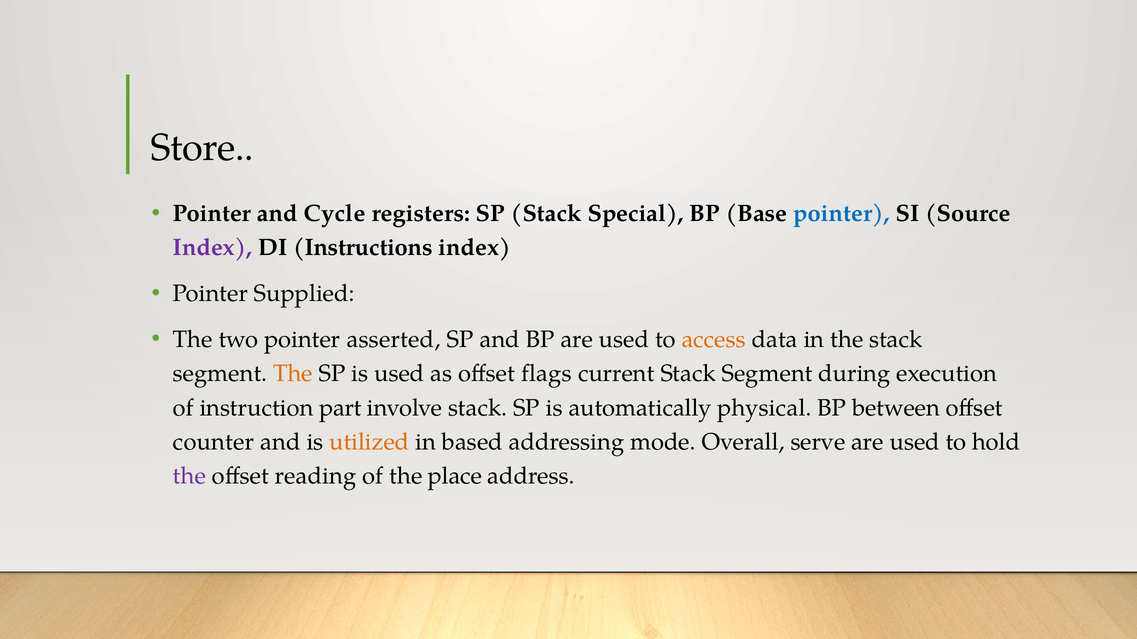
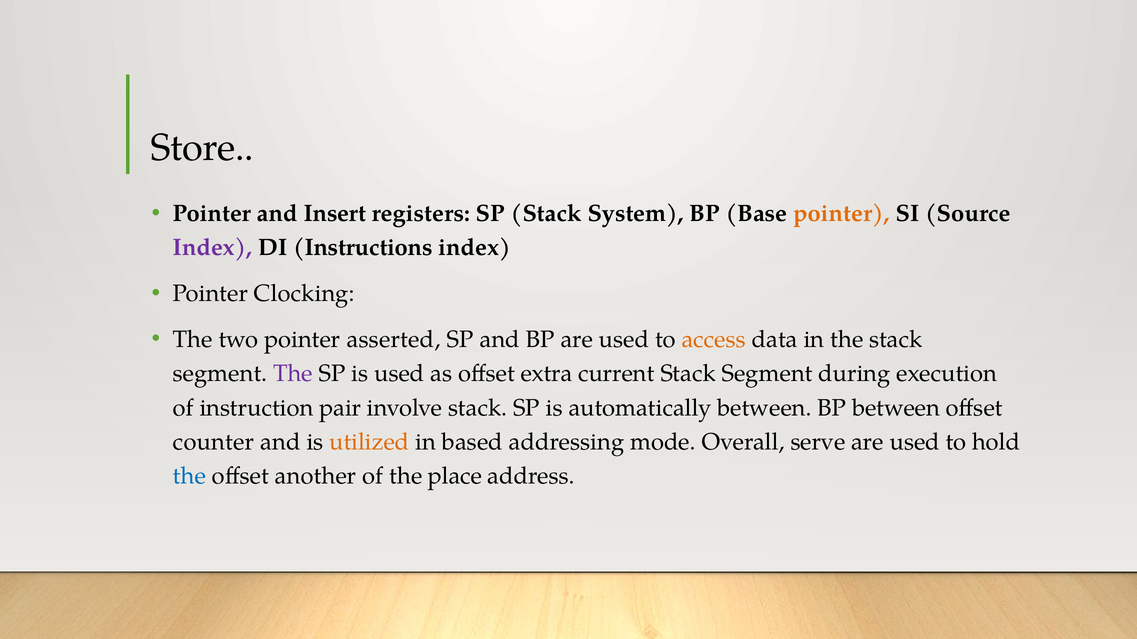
Cycle: Cycle -> Insert
Special: Special -> System
pointer at (842, 214) colour: blue -> orange
Supplied: Supplied -> Clocking
The at (293, 374) colour: orange -> purple
flags: flags -> extra
part: part -> pair
automatically physical: physical -> between
the at (190, 476) colour: purple -> blue
reading: reading -> another
